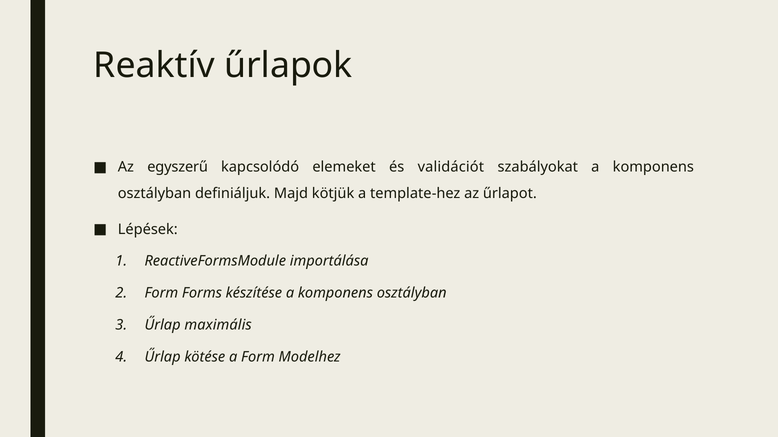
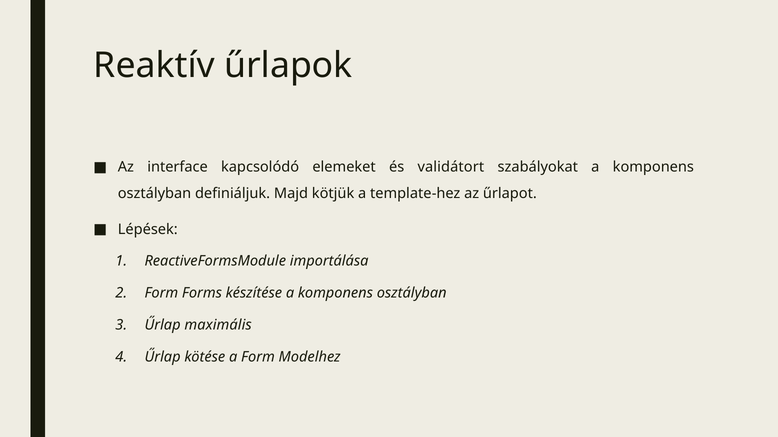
egyszerű: egyszerű -> interface
validációt: validációt -> validátort
